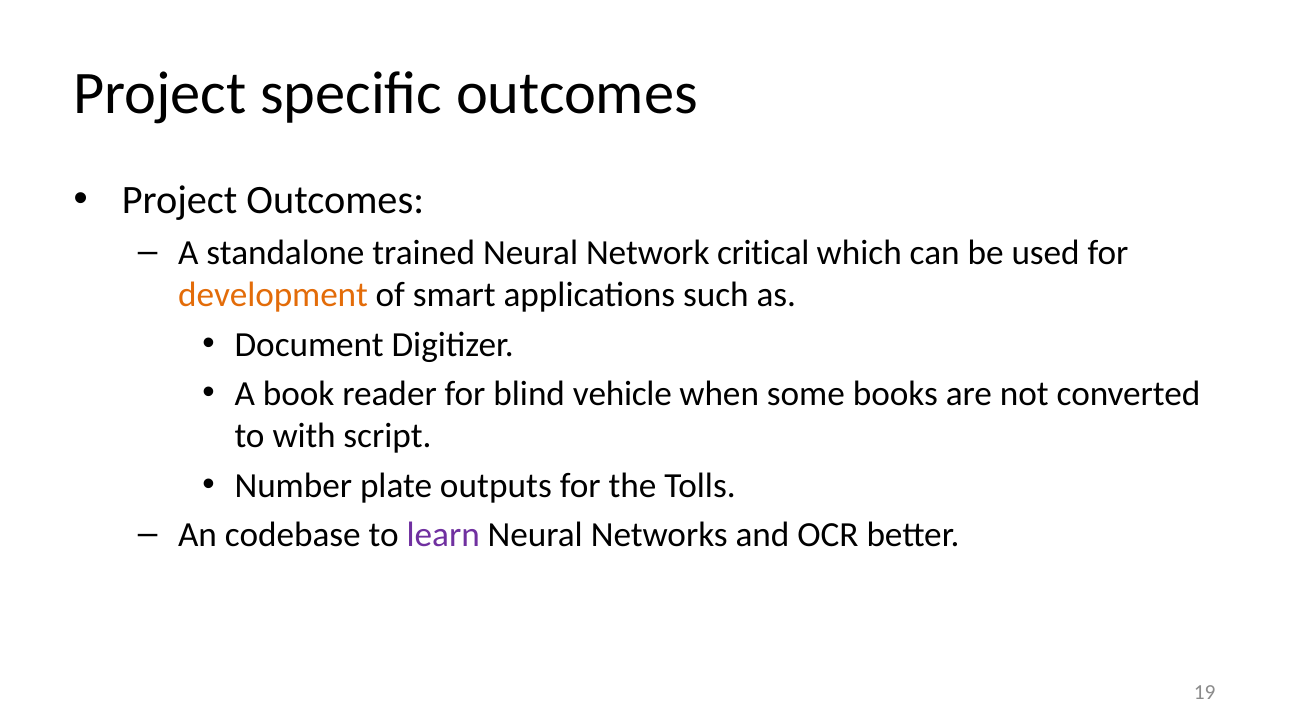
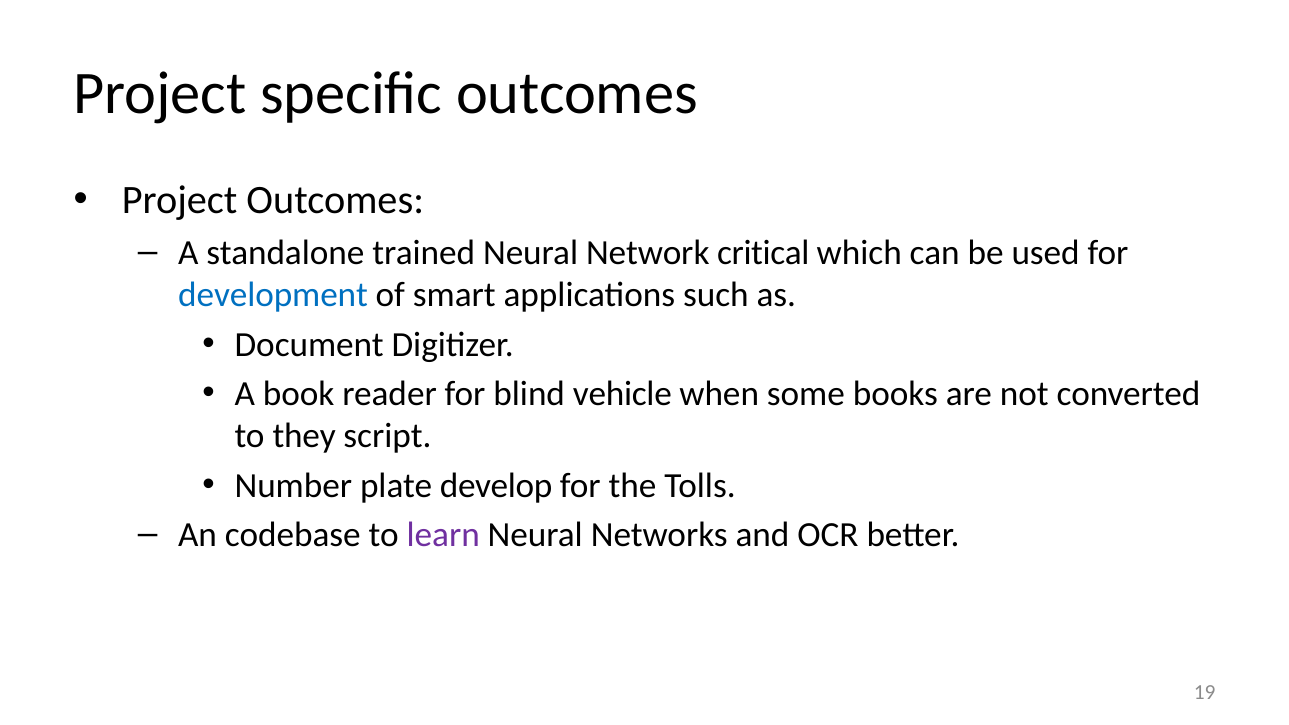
development colour: orange -> blue
with: with -> they
outputs: outputs -> develop
